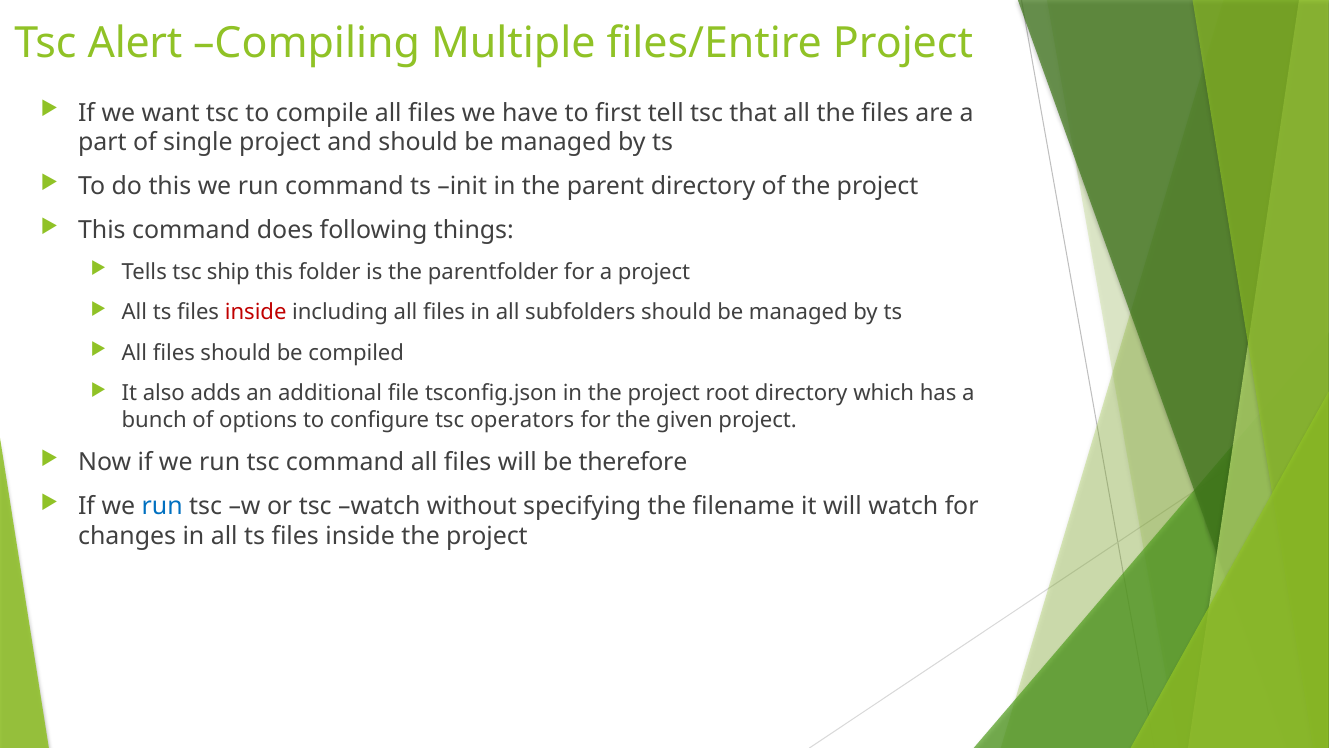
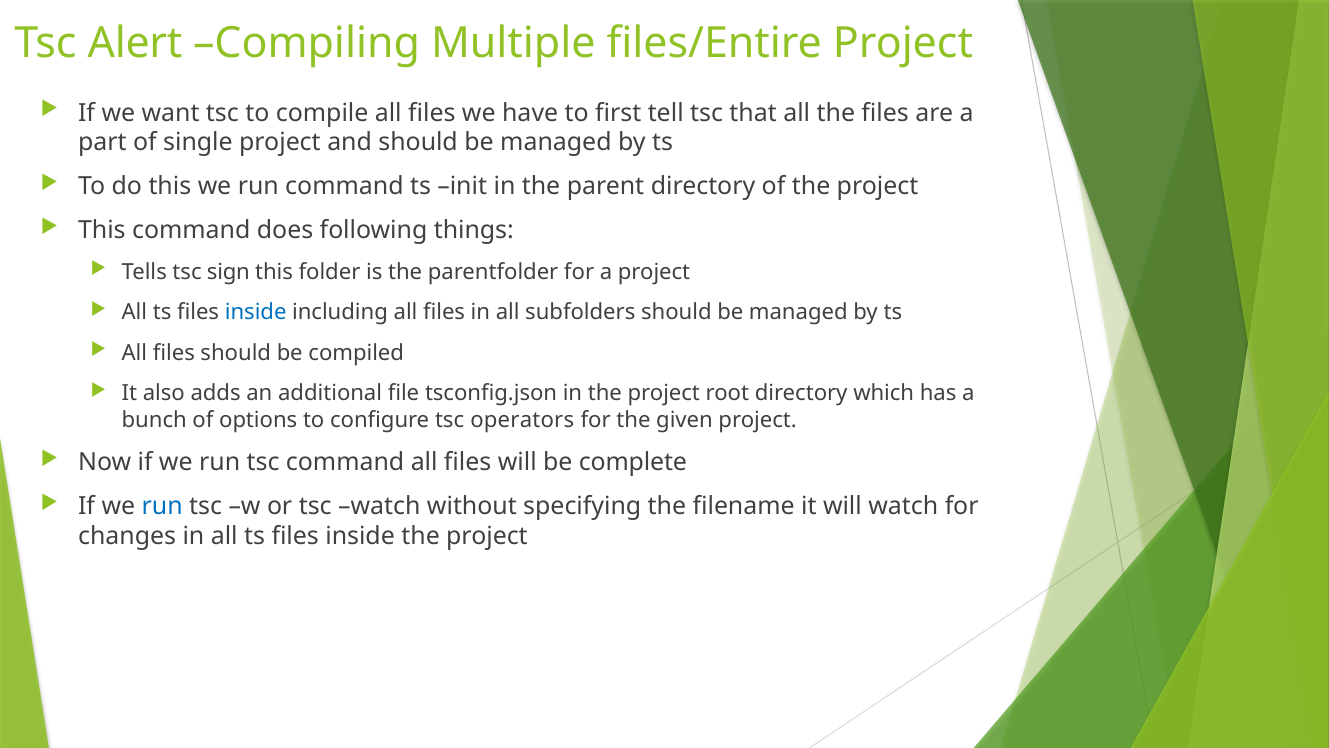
ship: ship -> sign
inside at (256, 312) colour: red -> blue
therefore: therefore -> complete
